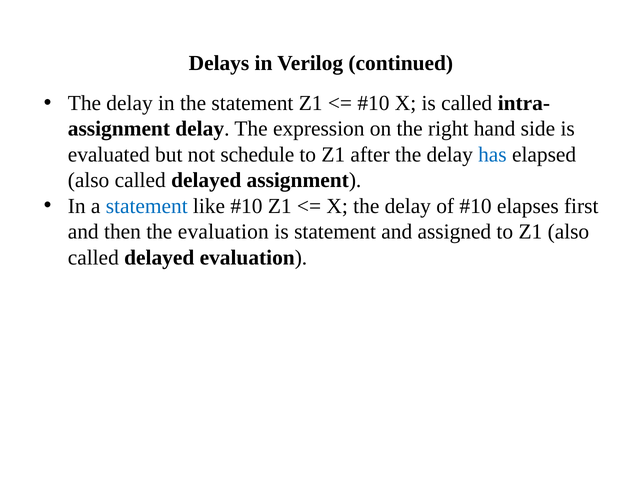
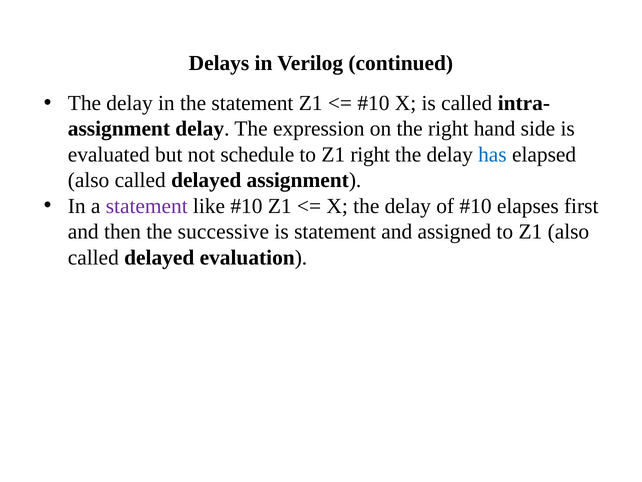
Z1 after: after -> right
statement at (147, 206) colour: blue -> purple
the evaluation: evaluation -> successive
